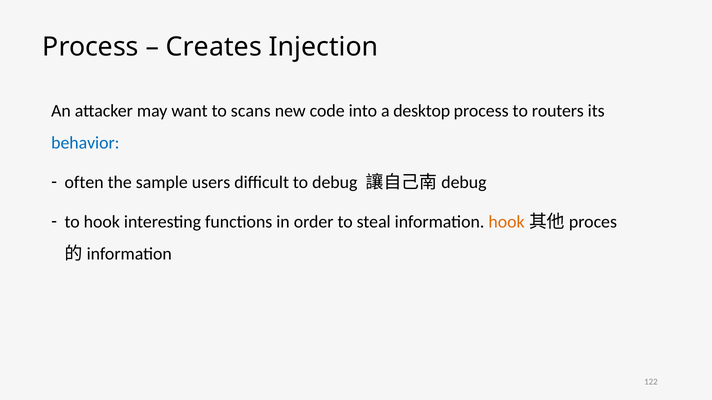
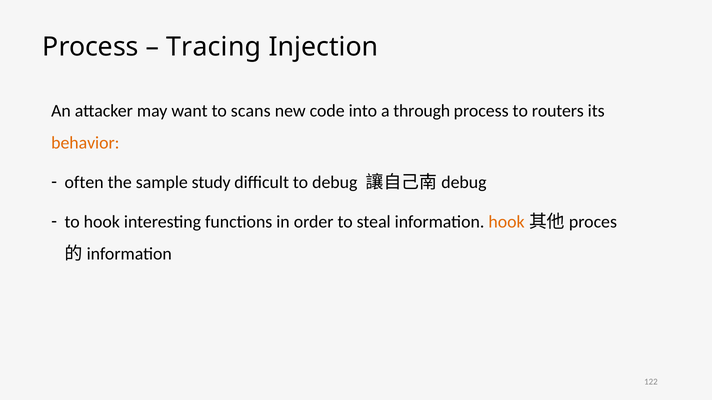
Creates: Creates -> Tracing
desktop: desktop -> through
behavior colour: blue -> orange
users: users -> study
